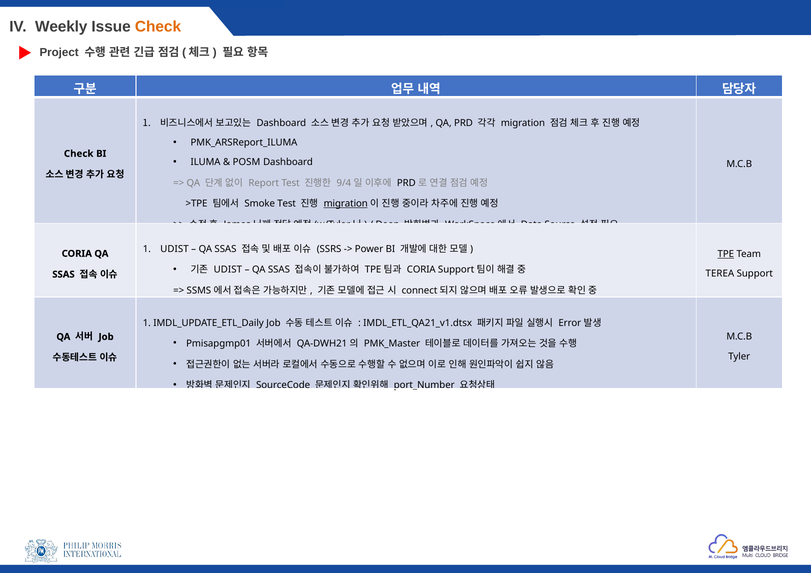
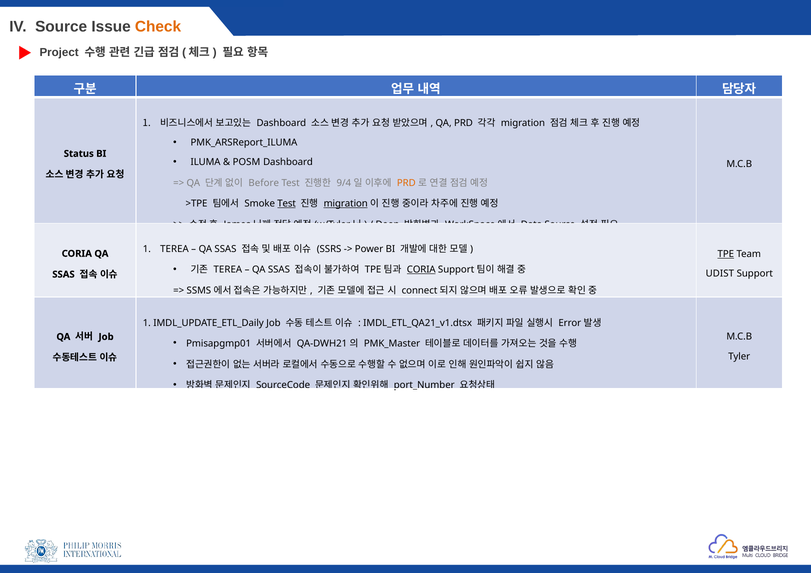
IV Weekly: Weekly -> Source
Check at (79, 154): Check -> Status
Report: Report -> Before
PRD at (406, 183) colour: black -> orange
Test at (287, 204) underline: none -> present
1 UDIST: UDIST -> TEREA
UDIST at (228, 270): UDIST -> TEREA
CORIA at (421, 270) underline: none -> present
TEREA: TEREA -> UDIST
